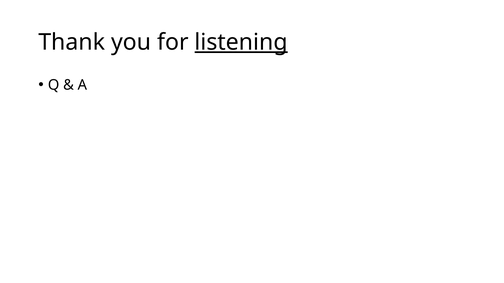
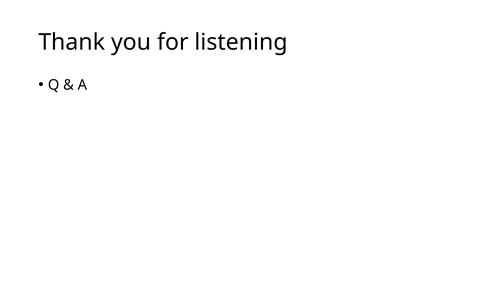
listening underline: present -> none
